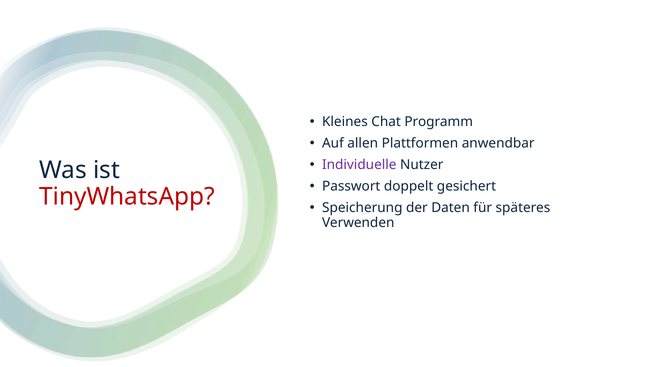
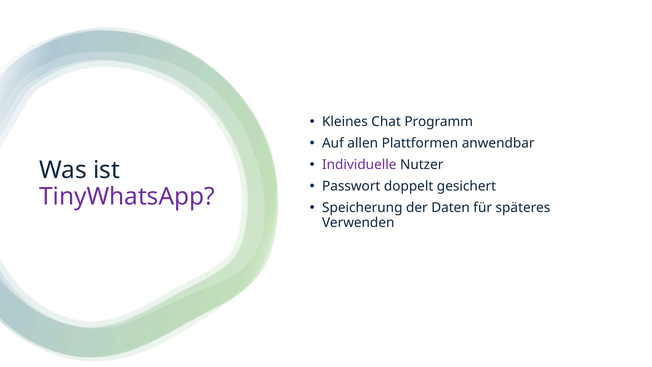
TinyWhatsApp colour: red -> purple
